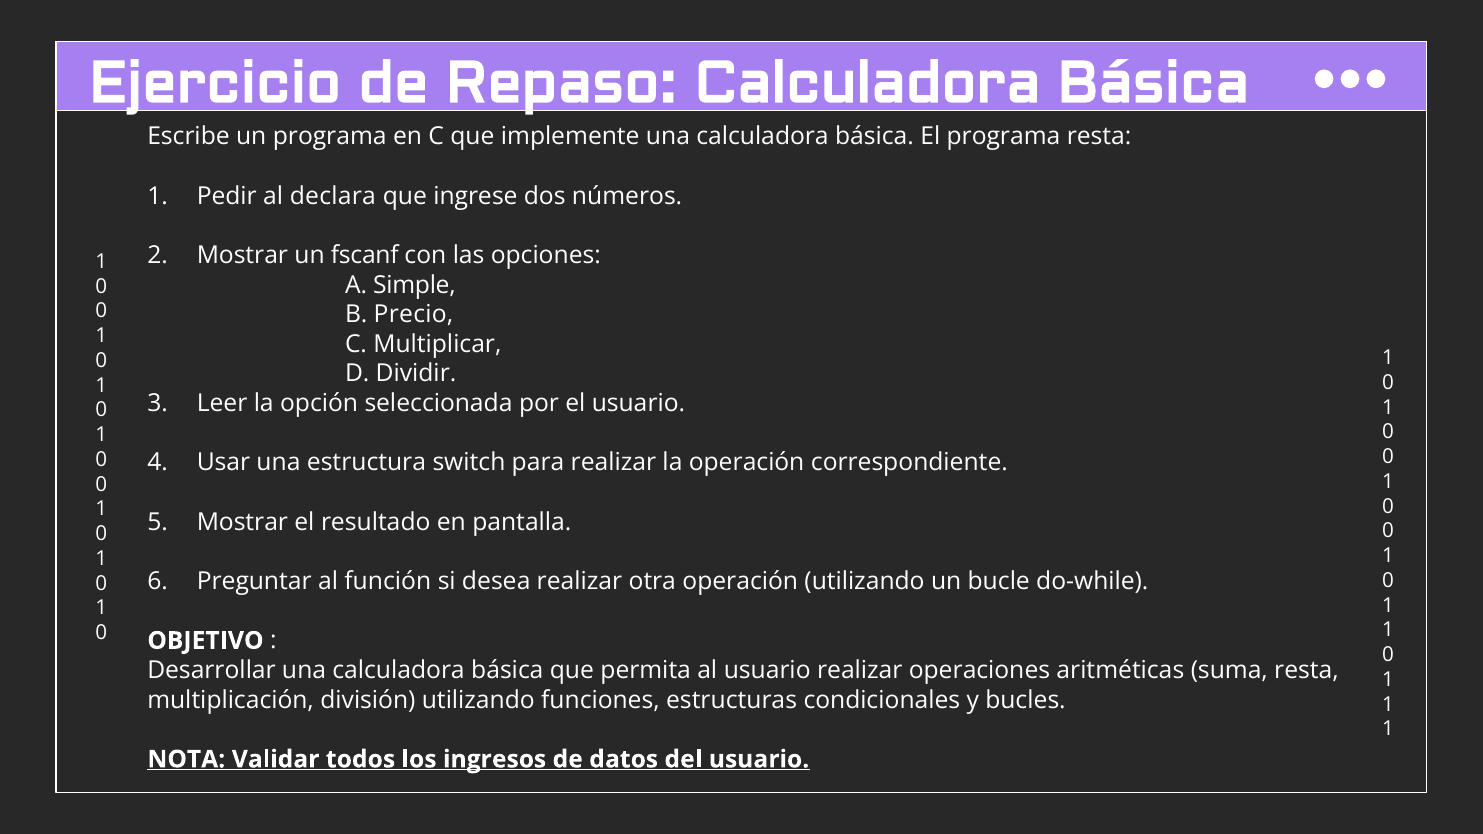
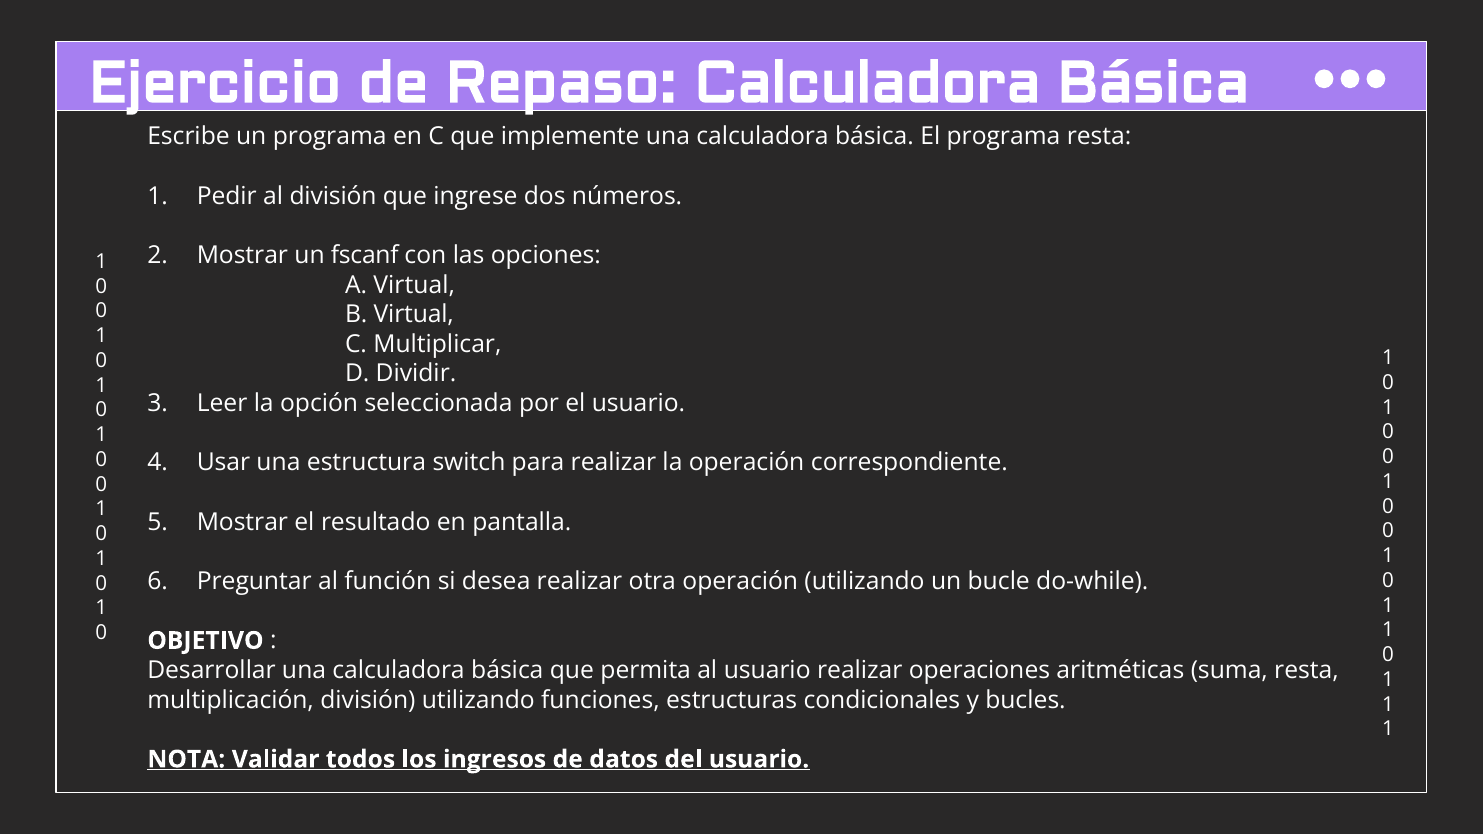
al declara: declara -> división
A Simple: Simple -> Virtual
B Precio: Precio -> Virtual
